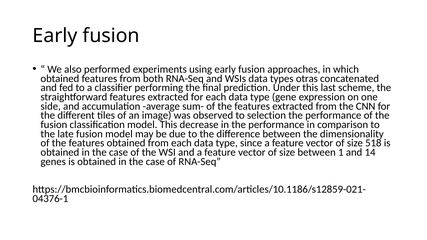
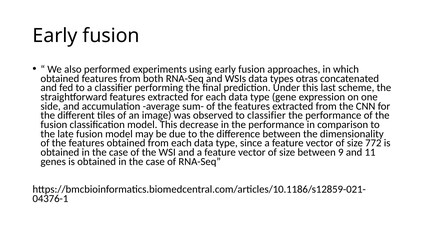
to selection: selection -> classifier
518: 518 -> 772
1: 1 -> 9
14: 14 -> 11
